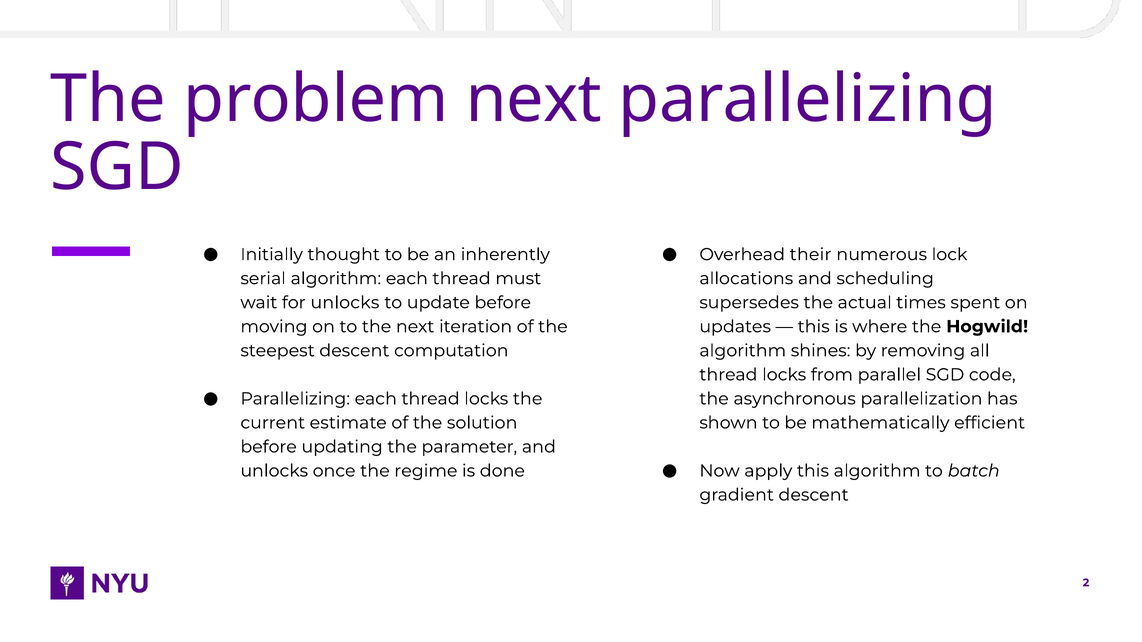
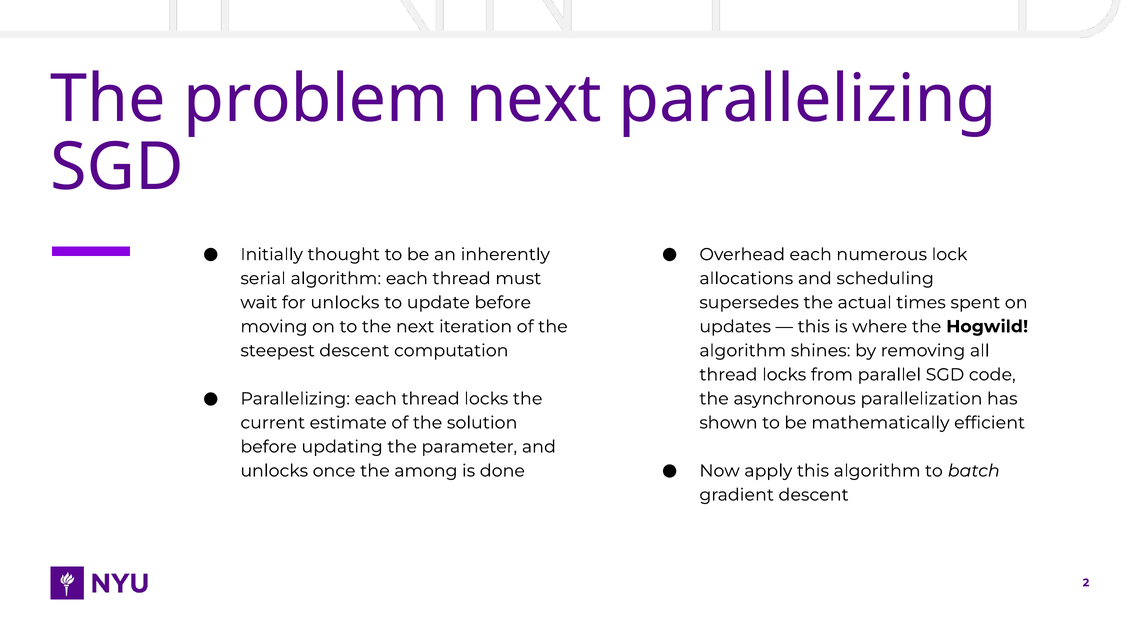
Overhead their: their -> each
regime: regime -> among
